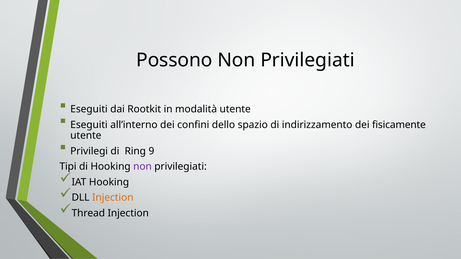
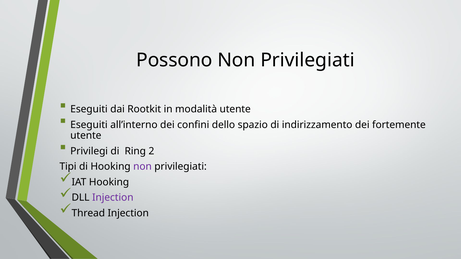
fisicamente: fisicamente -> fortemente
9: 9 -> 2
Injection at (113, 198) colour: orange -> purple
